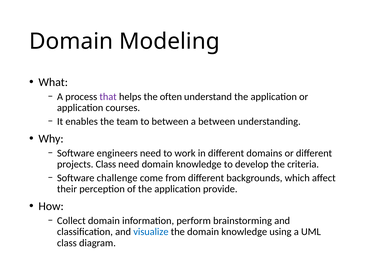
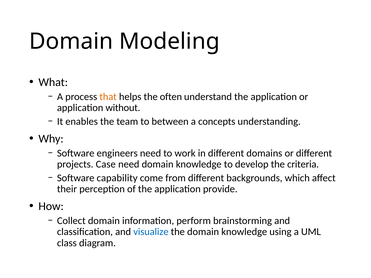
that colour: purple -> orange
courses: courses -> without
a between: between -> concepts
projects Class: Class -> Case
challenge: challenge -> capability
